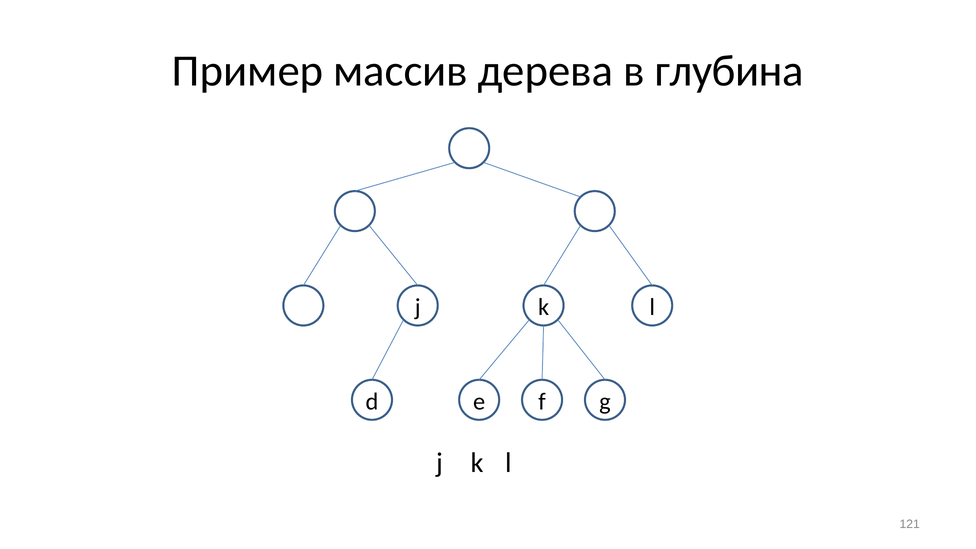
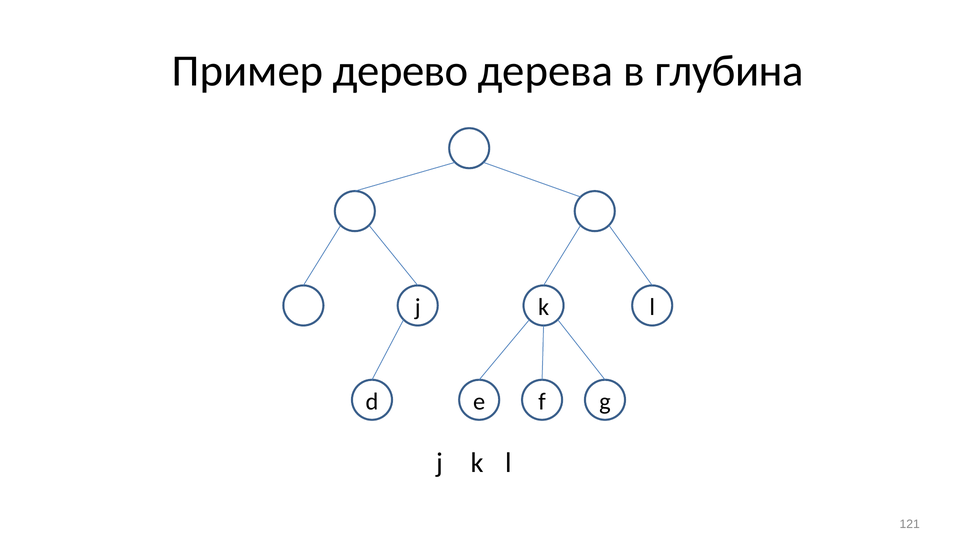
массив: массив -> дерево
